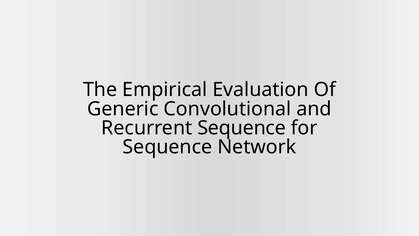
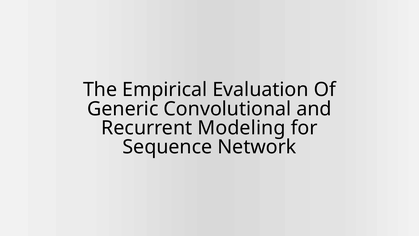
Recurrent Sequence: Sequence -> Modeling
